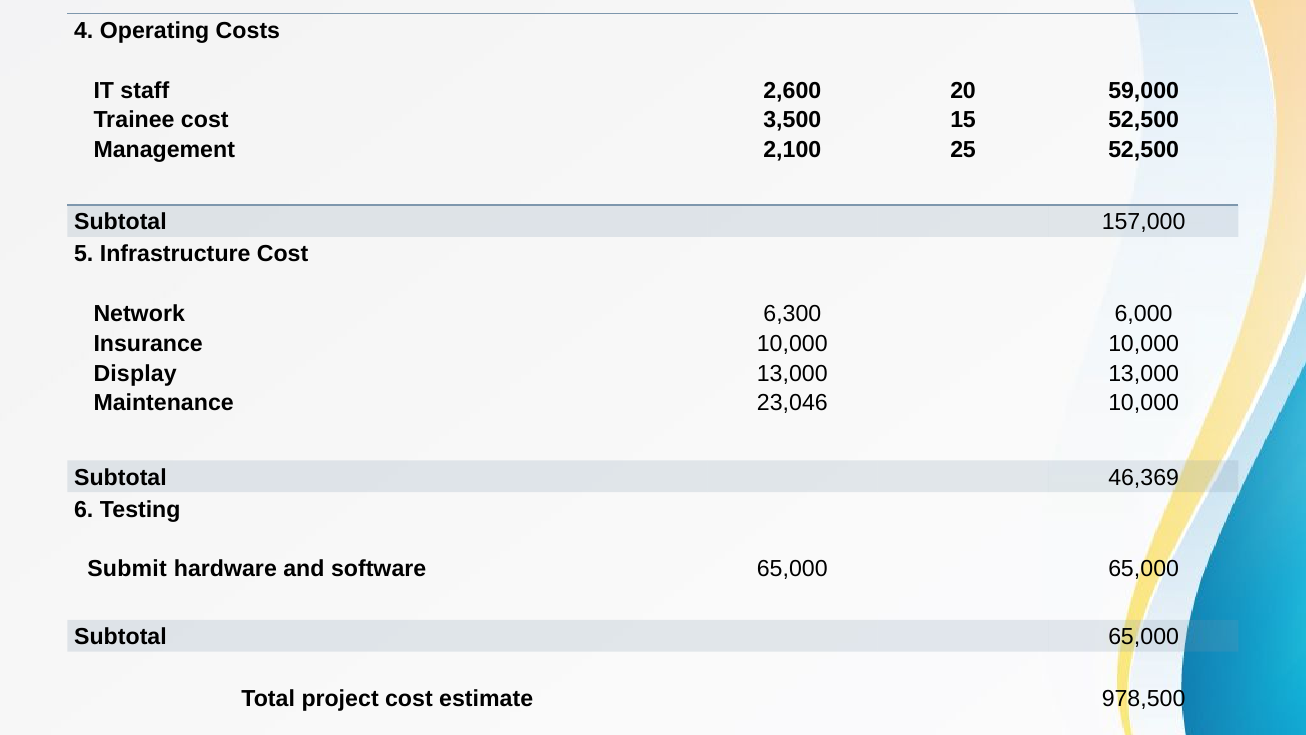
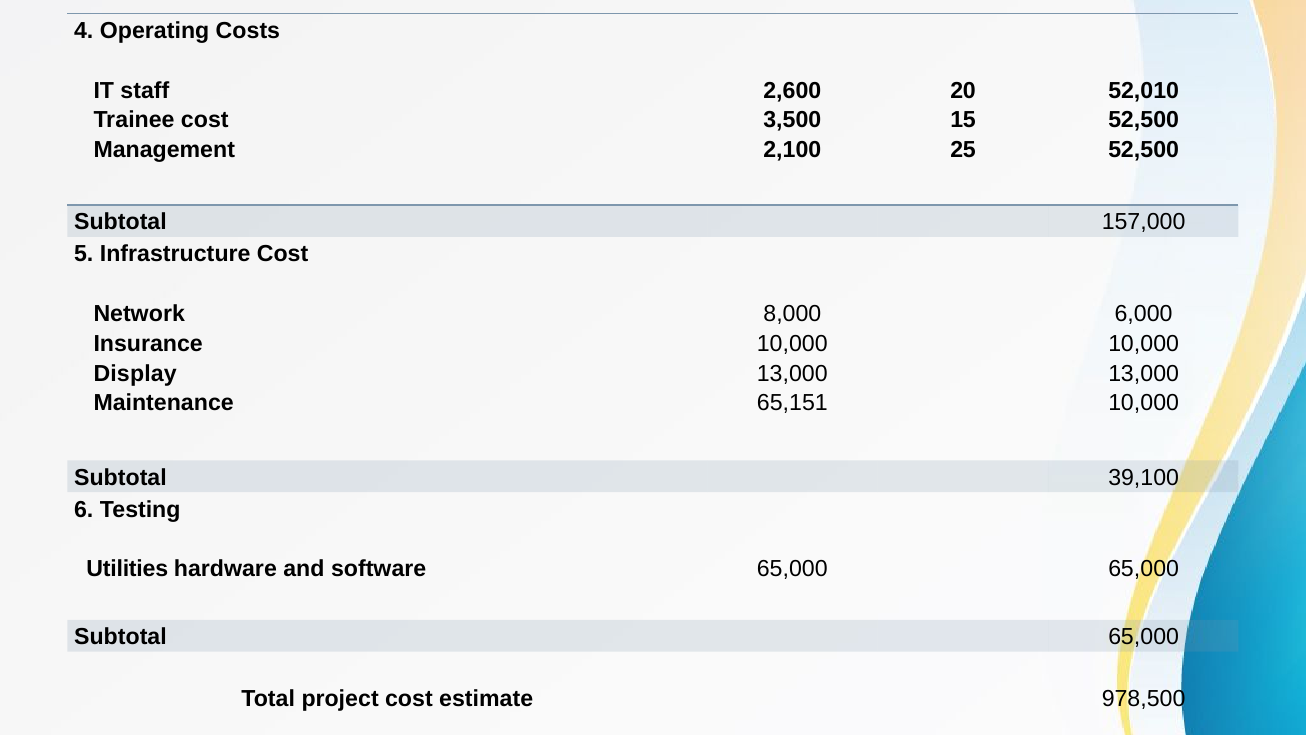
59,000: 59,000 -> 52,010
6,300: 6,300 -> 8,000
23,046: 23,046 -> 65,151
46,369: 46,369 -> 39,100
Submit: Submit -> Utilities
